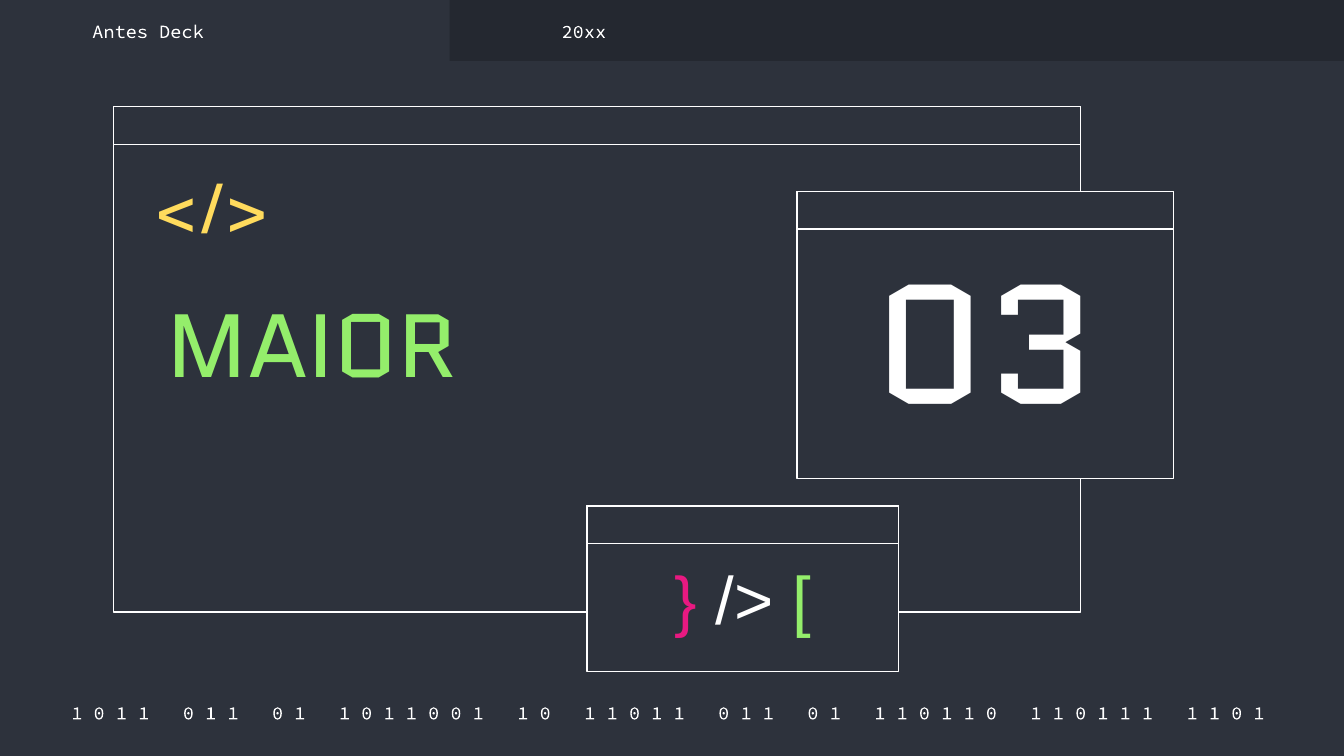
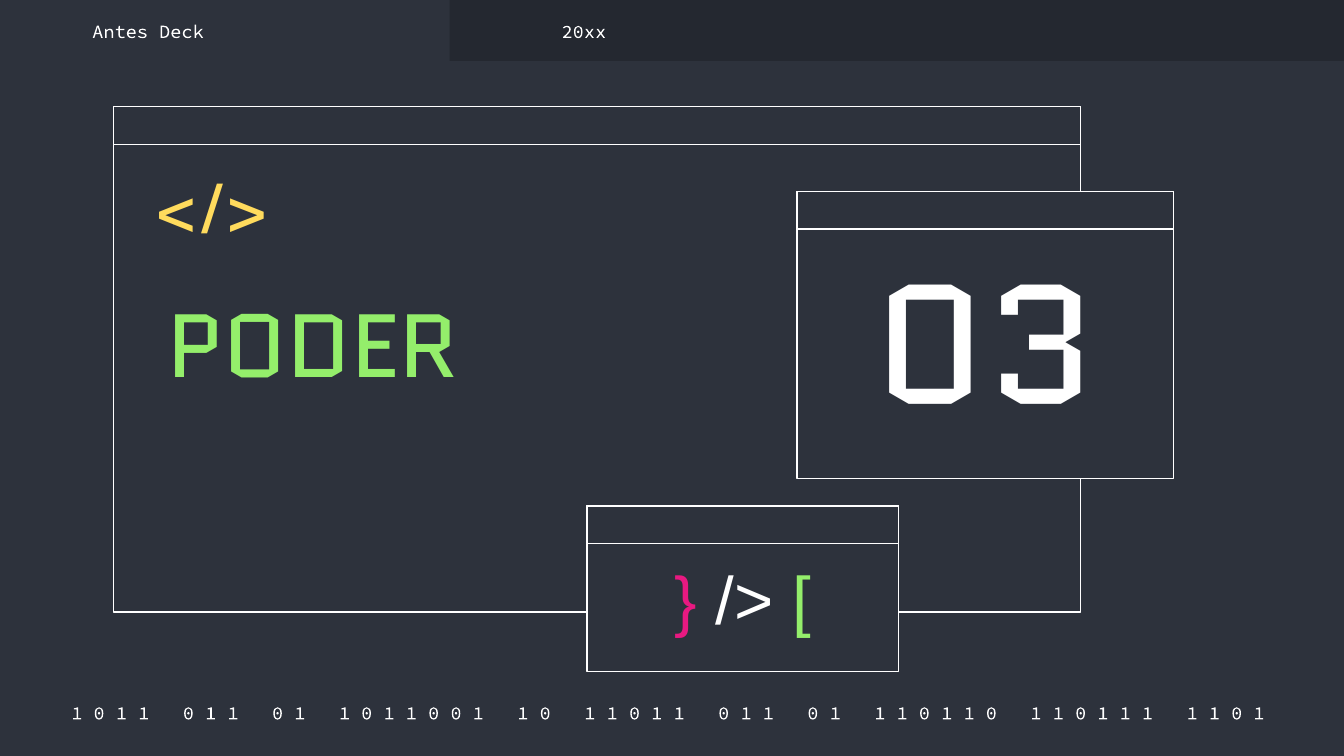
MAIOR: MAIOR -> PODER
